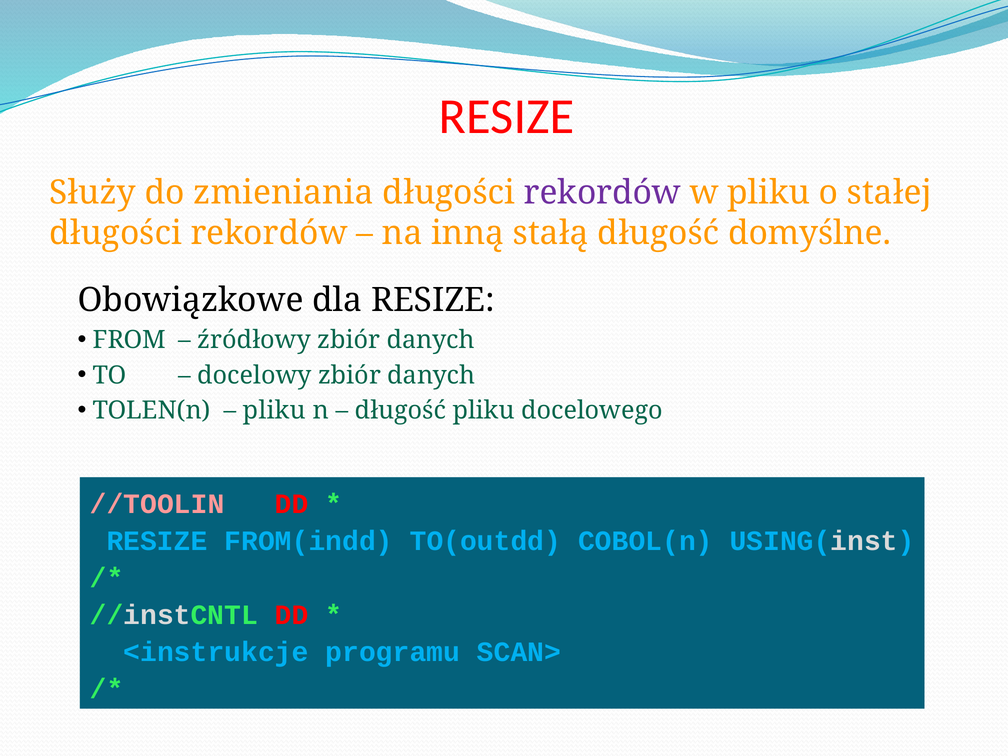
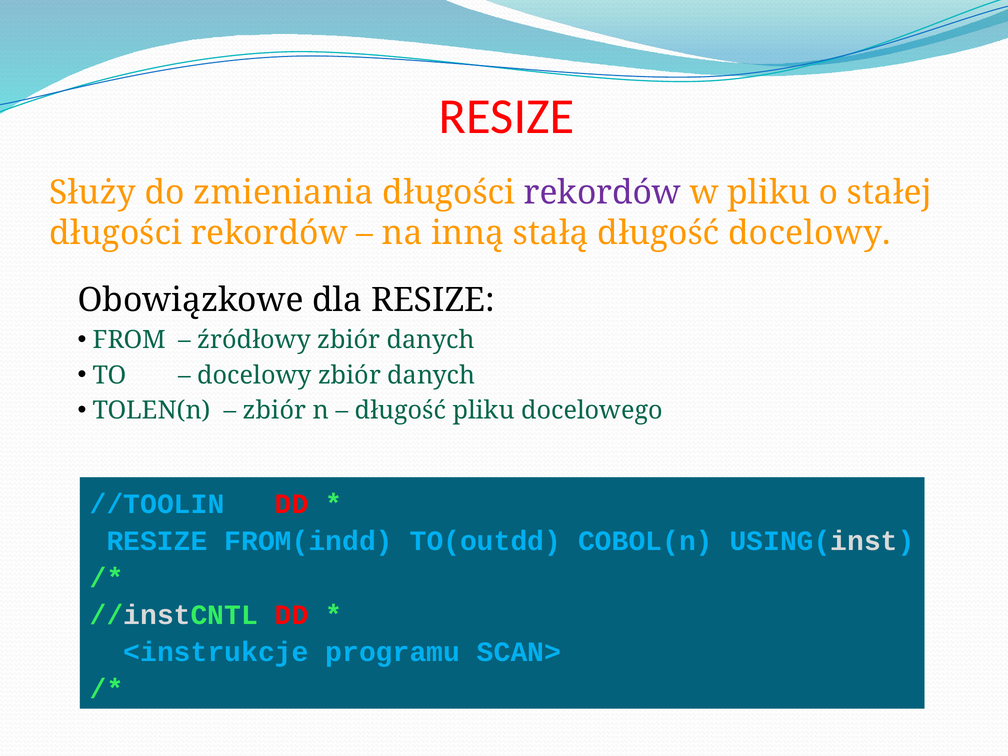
długość domyślne: domyślne -> docelowy
pliku at (274, 411): pliku -> zbiór
//TOOLIN colour: pink -> light blue
